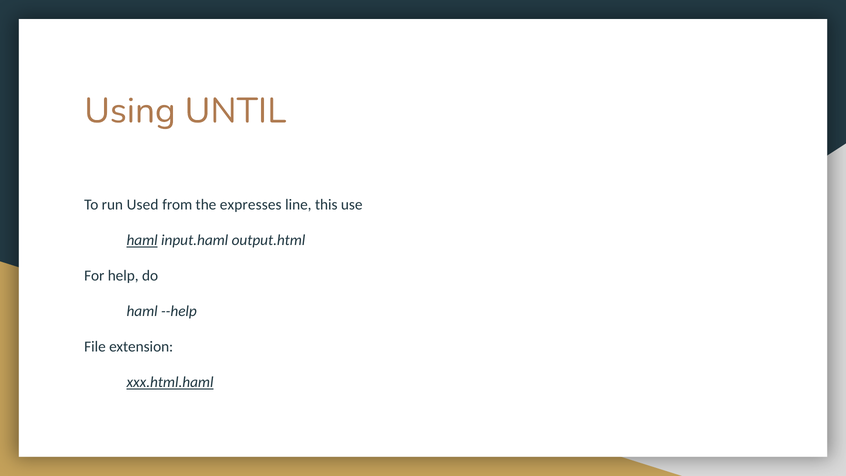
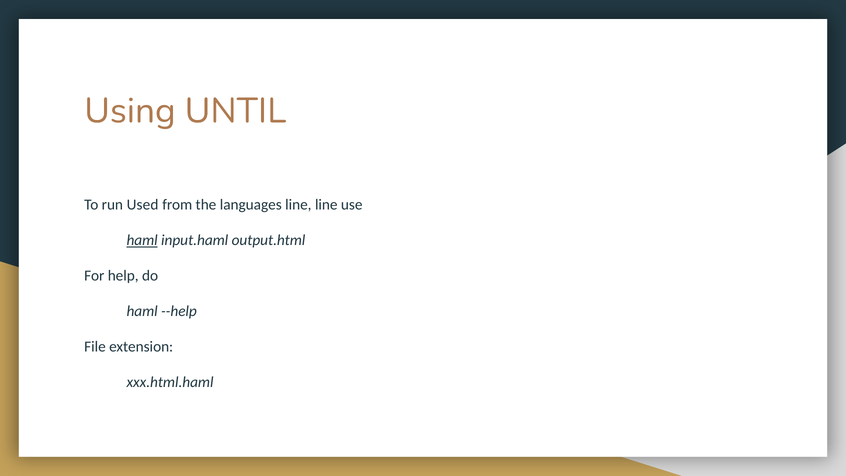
expresses: expresses -> languages
line this: this -> line
xxx.html.haml underline: present -> none
